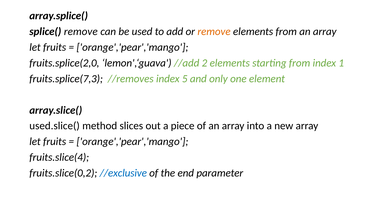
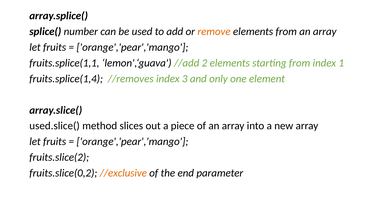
splice( remove: remove -> number
fruits.splice(2,0: fruits.splice(2,0 -> fruits.splice(1,1
fruits.splice(7,3: fruits.splice(7,3 -> fruits.splice(1,4
5: 5 -> 3
fruits.slice(4: fruits.slice(4 -> fruits.slice(2
//exclusive colour: blue -> orange
